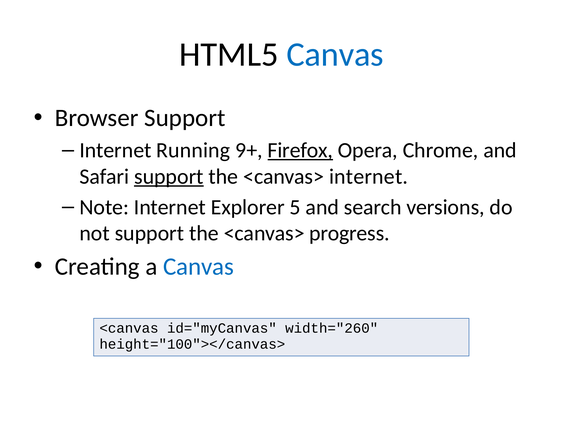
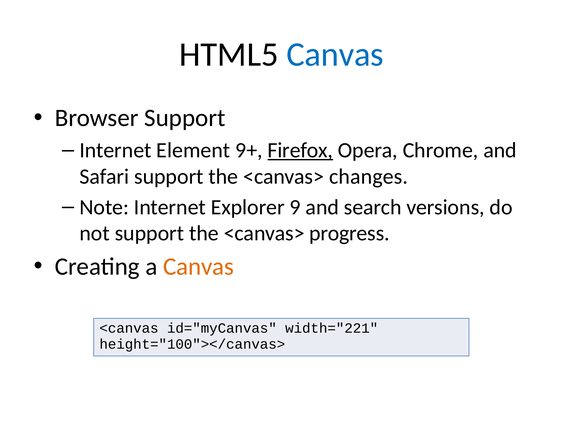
Running: Running -> Element
support at (169, 177) underline: present -> none
<canvas> internet: internet -> changes
5: 5 -> 9
Canvas at (198, 267) colour: blue -> orange
width="260: width="260 -> width="221
